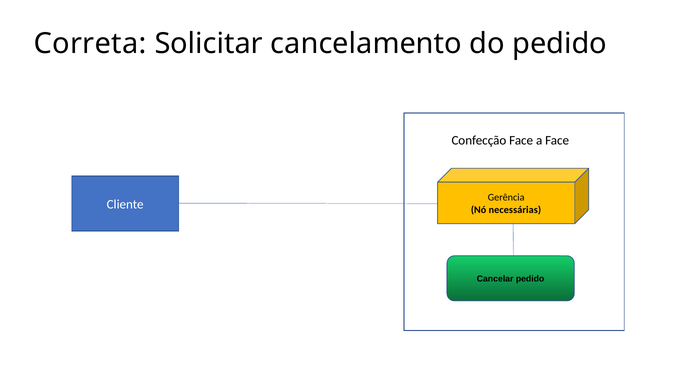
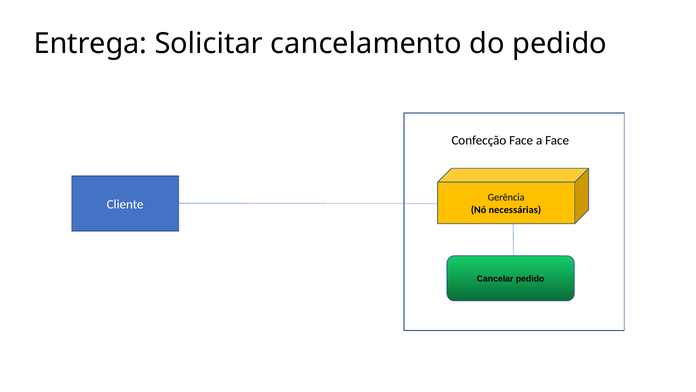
Correta: Correta -> Entrega
